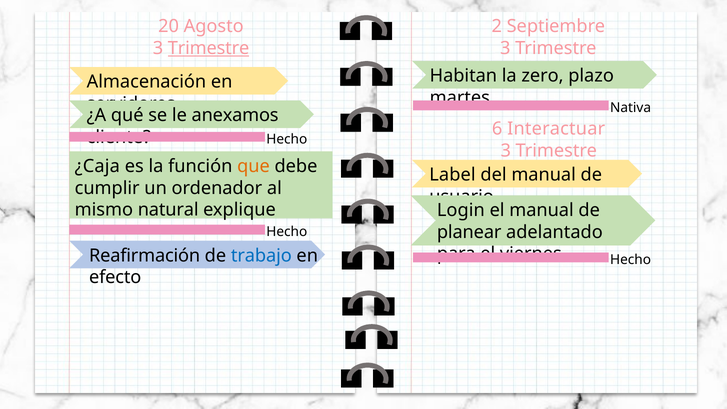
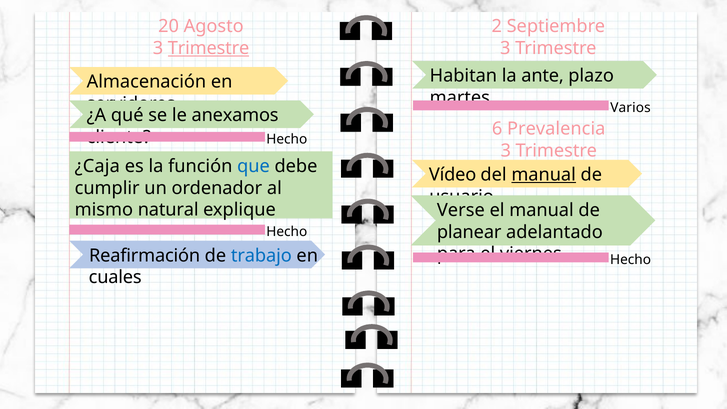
zero: zero -> ante
Nativa: Nativa -> Varios
Interactuar: Interactuar -> Prevalencia
que colour: orange -> blue
Label: Label -> Vídeo
manual at (544, 175) underline: none -> present
Login: Login -> Verse
efecto: efecto -> cuales
